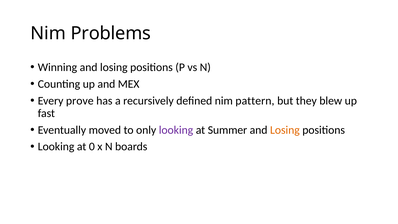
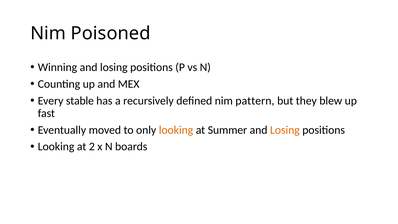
Problems: Problems -> Poisoned
prove: prove -> stable
looking at (176, 130) colour: purple -> orange
0: 0 -> 2
